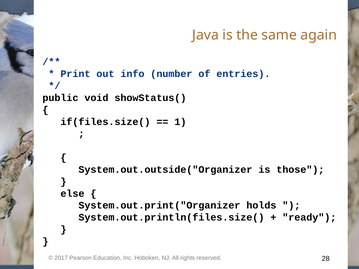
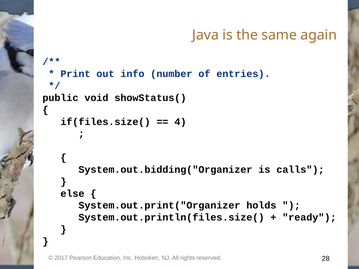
1: 1 -> 4
System.out.outside("Organizer: System.out.outside("Organizer -> System.out.bidding("Organizer
those: those -> calls
